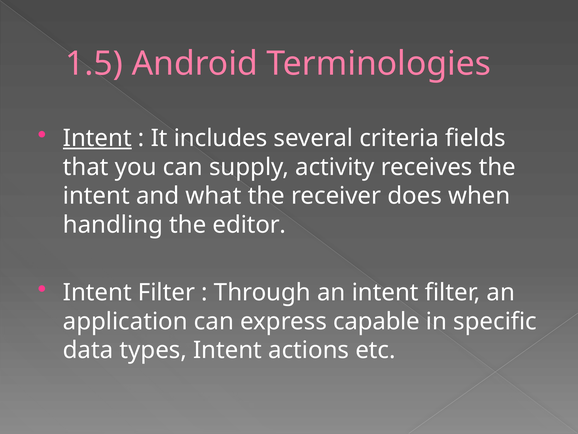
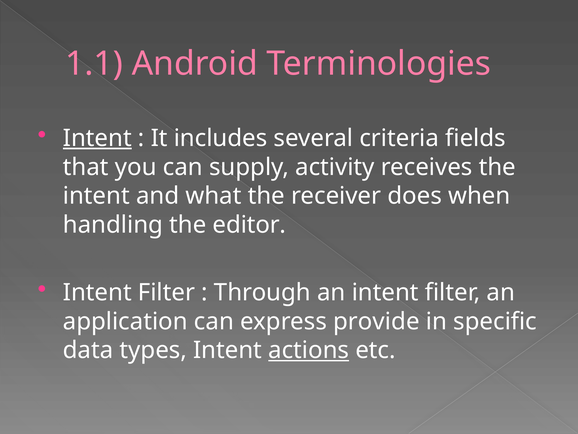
1.5: 1.5 -> 1.1
capable: capable -> provide
actions underline: none -> present
